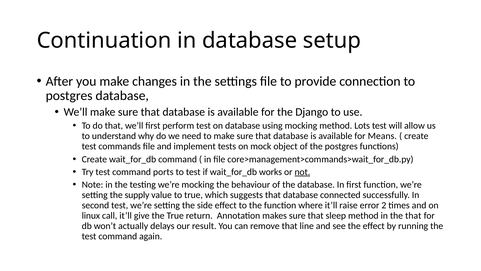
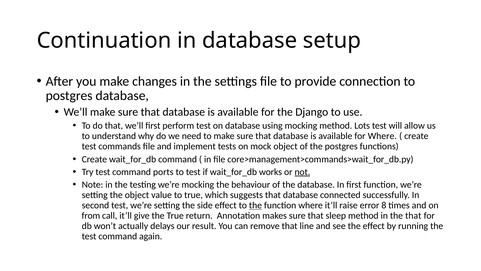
for Means: Means -> Where
the supply: supply -> object
the at (255, 205) underline: none -> present
2: 2 -> 8
linux: linux -> from
